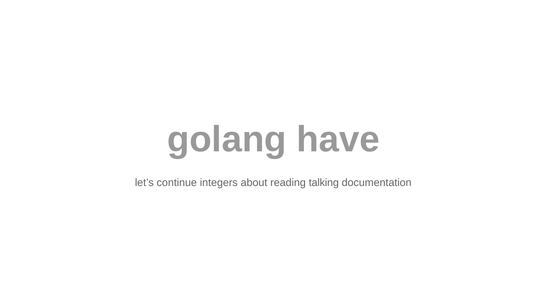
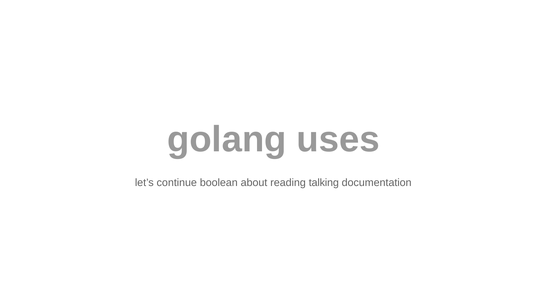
have: have -> uses
integers: integers -> boolean
